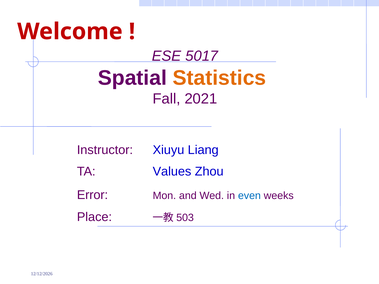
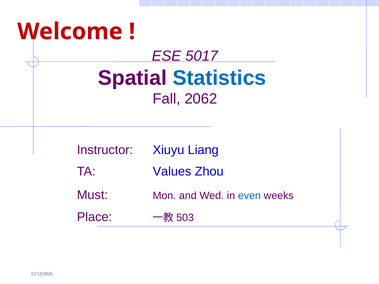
Statistics colour: orange -> blue
2021: 2021 -> 2062
Error: Error -> Must
